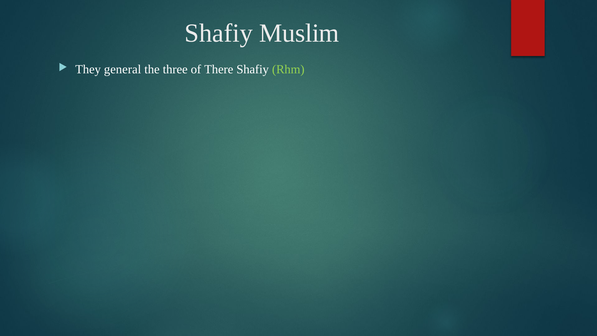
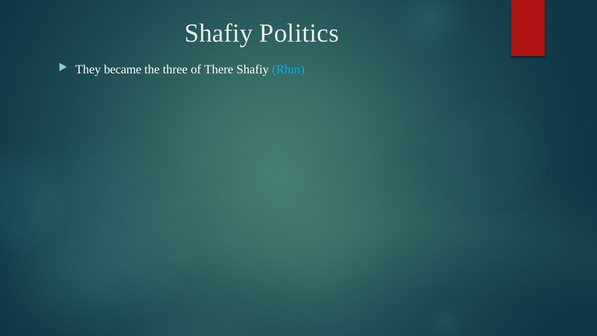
Muslim: Muslim -> Politics
general: general -> became
Rhm colour: light green -> light blue
